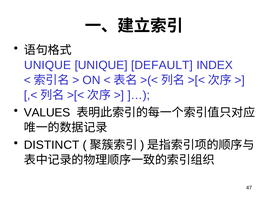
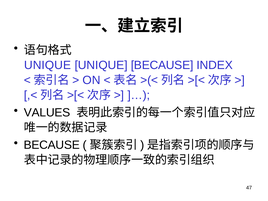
UNIQUE DEFAULT: DEFAULT -> BECAUSE
DISTINCT at (52, 145): DISTINCT -> BECAUSE
